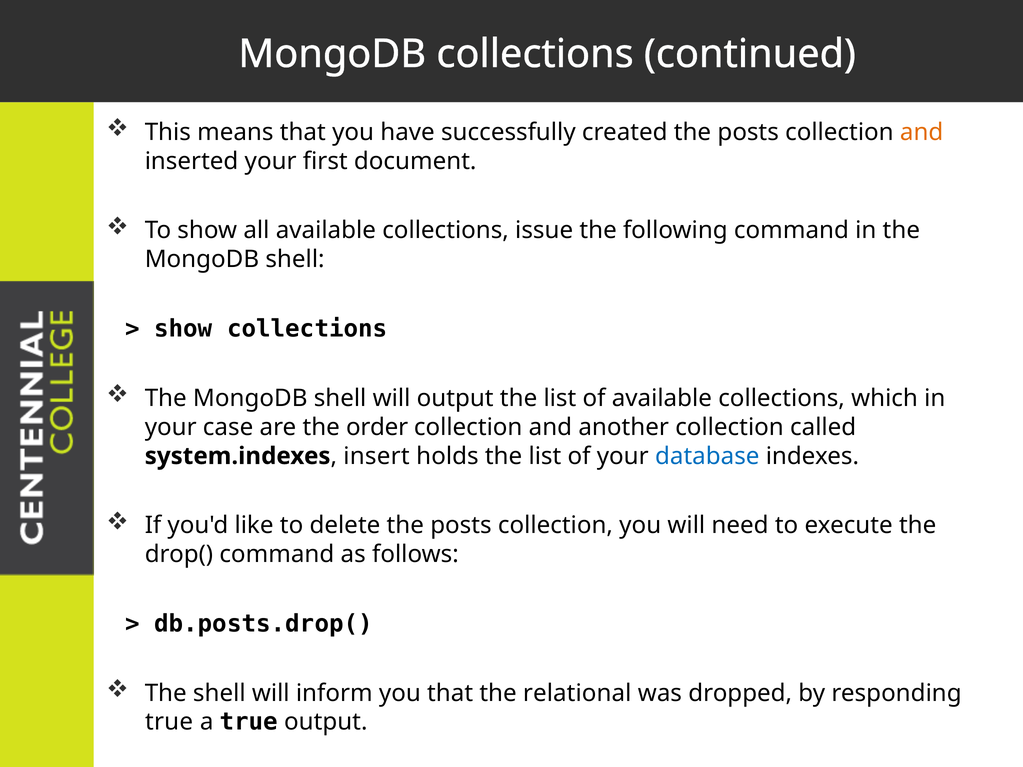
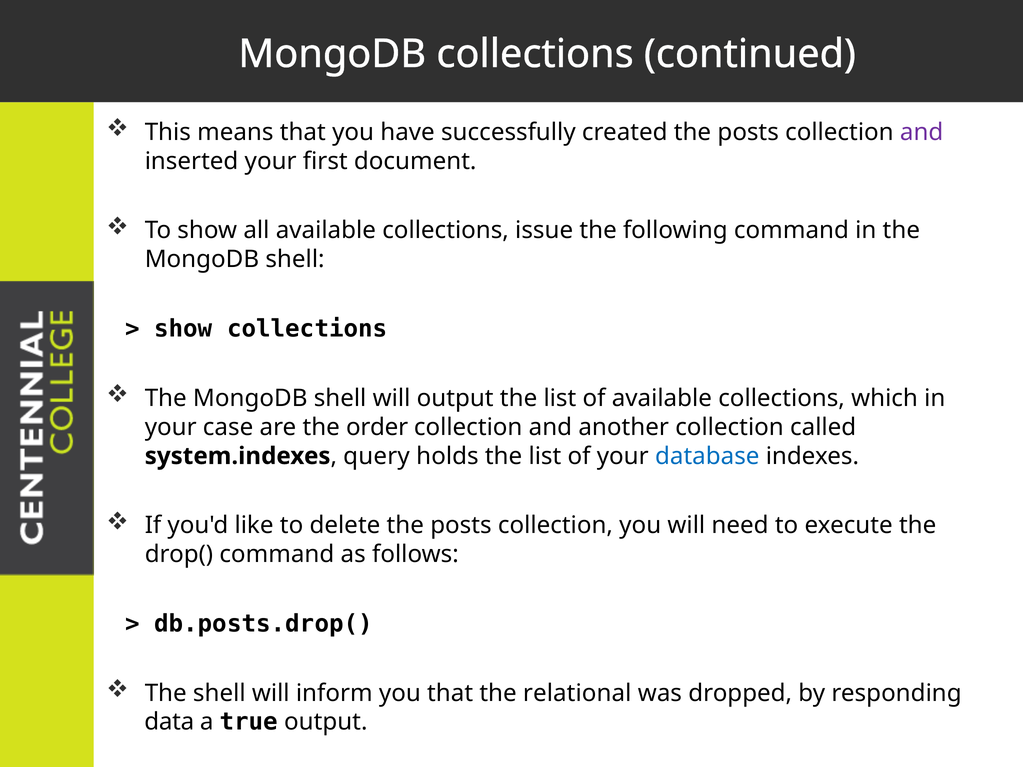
and at (922, 132) colour: orange -> purple
insert: insert -> query
true at (169, 722): true -> data
